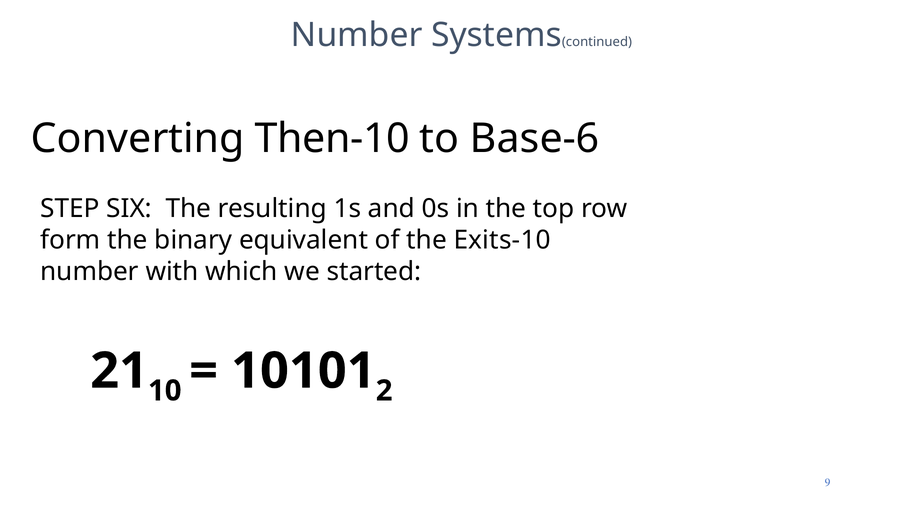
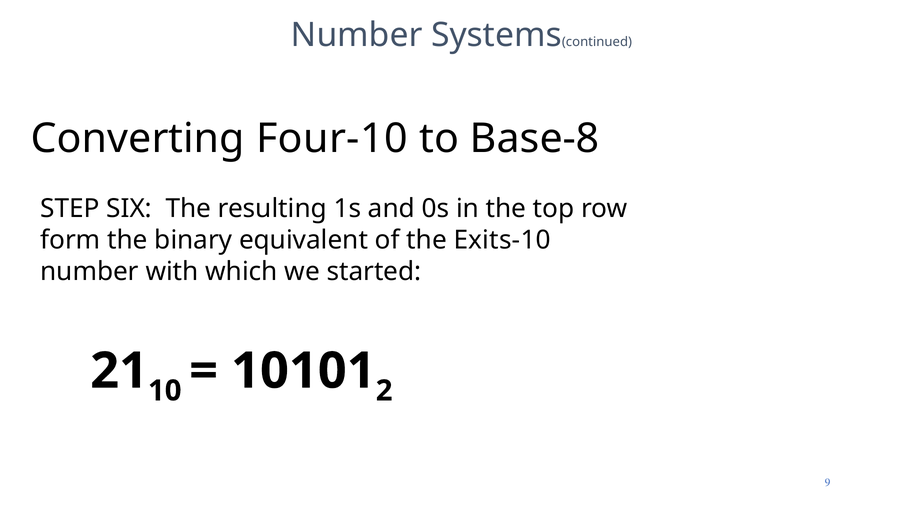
Then-10: Then-10 -> Four-10
Base-6: Base-6 -> Base-8
